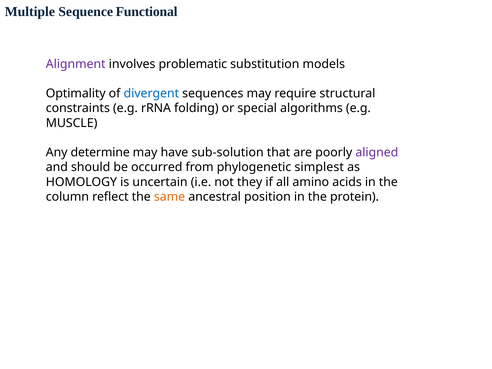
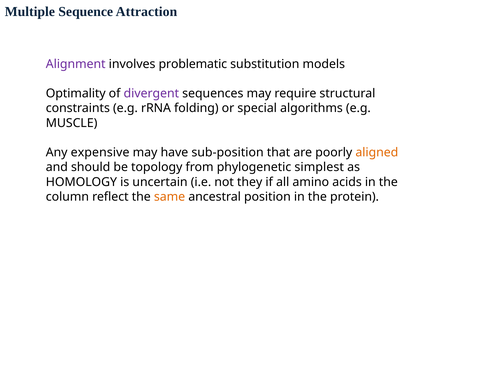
Functional: Functional -> Attraction
divergent colour: blue -> purple
determine: determine -> expensive
sub-solution: sub-solution -> sub-position
aligned colour: purple -> orange
occurred: occurred -> topology
